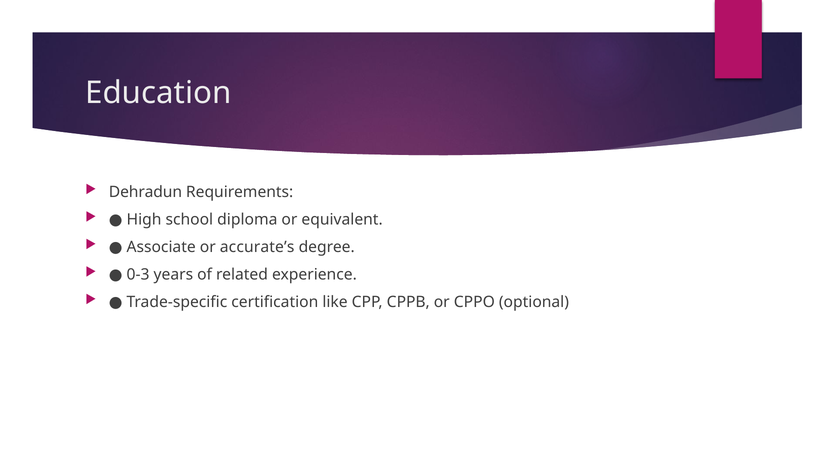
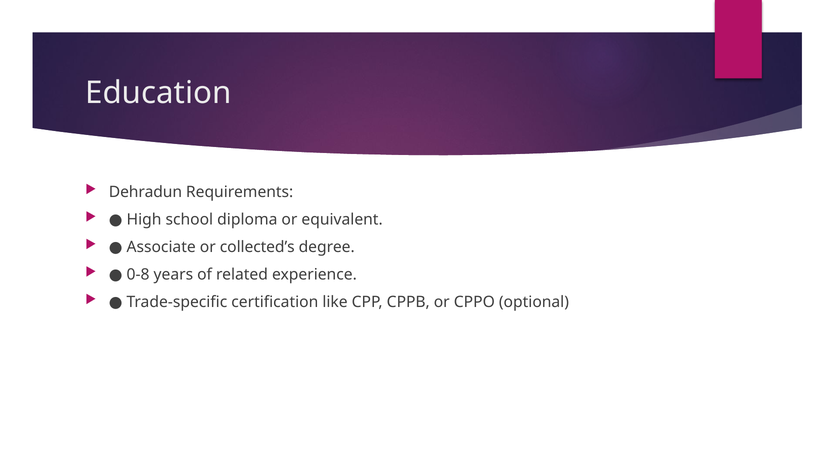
accurate’s: accurate’s -> collected’s
0-3: 0-3 -> 0-8
